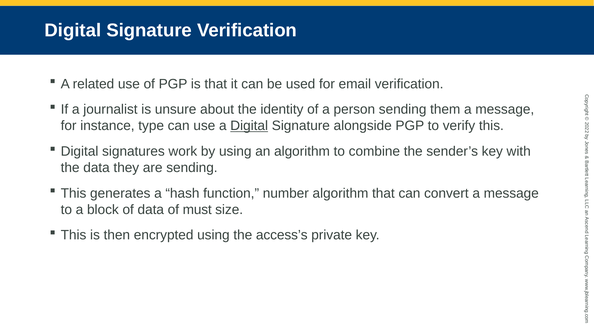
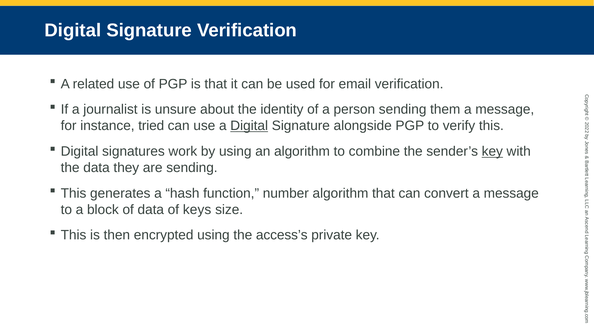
type: type -> tried
key at (492, 151) underline: none -> present
must: must -> keys
